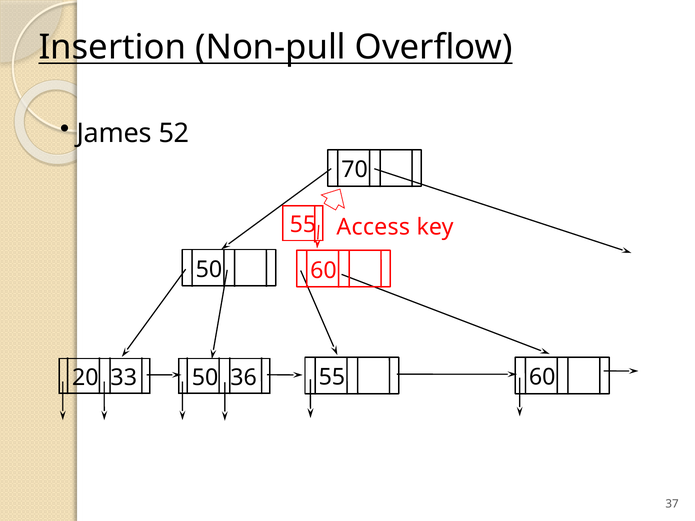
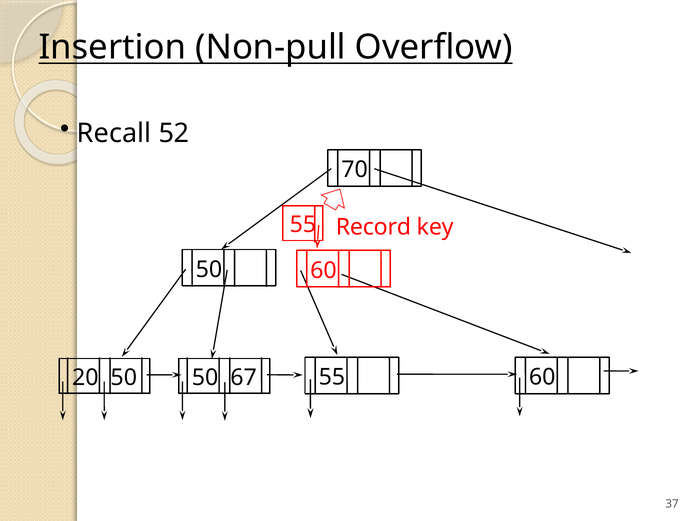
James: James -> Recall
Access: Access -> Record
20 33: 33 -> 50
36: 36 -> 67
